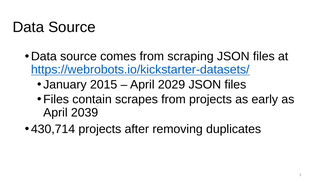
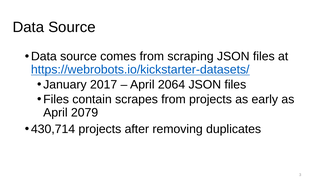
2015: 2015 -> 2017
2029: 2029 -> 2064
2039: 2039 -> 2079
